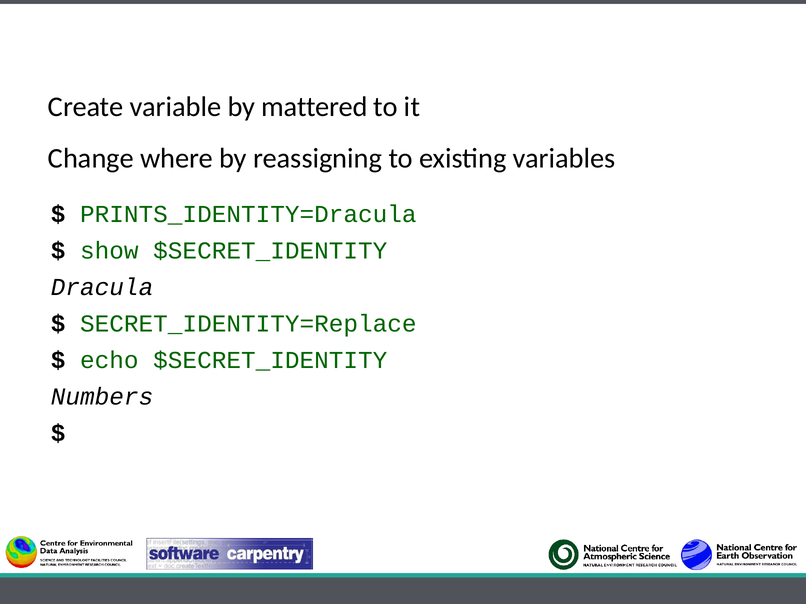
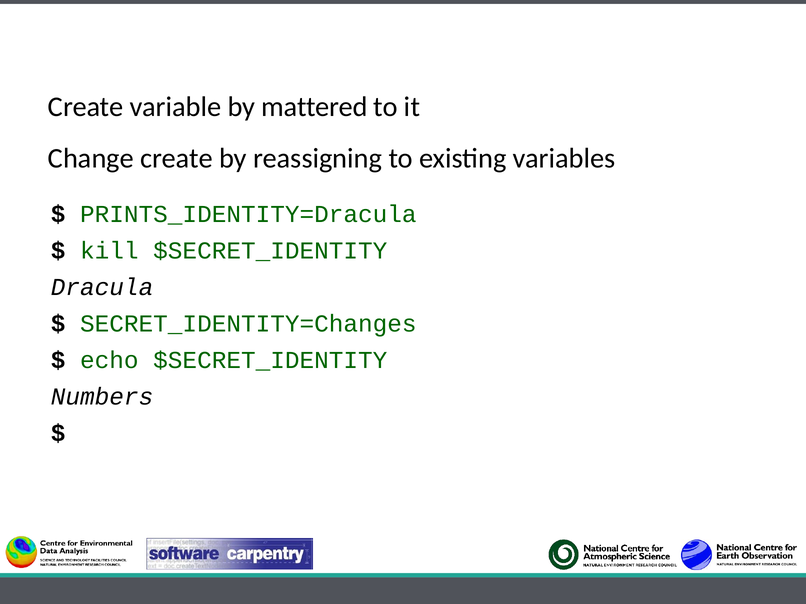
Change where: where -> create
show: show -> kill
SECRET_IDENTITY=Replace: SECRET_IDENTITY=Replace -> SECRET_IDENTITY=Changes
